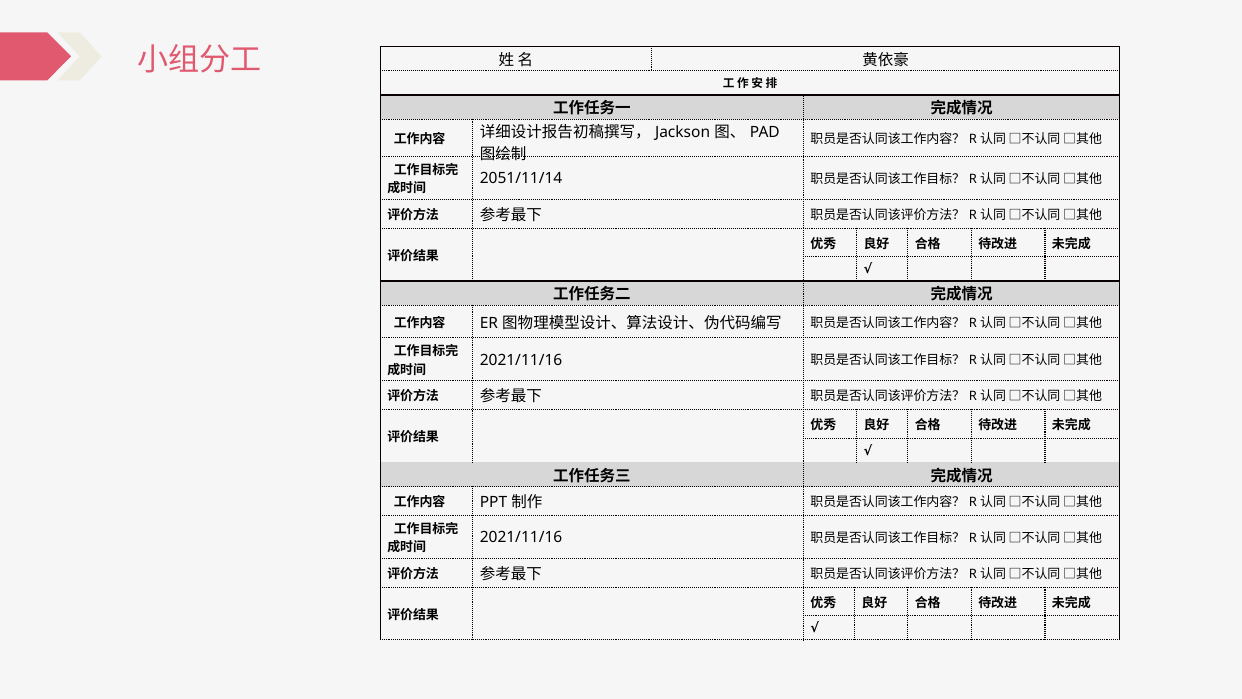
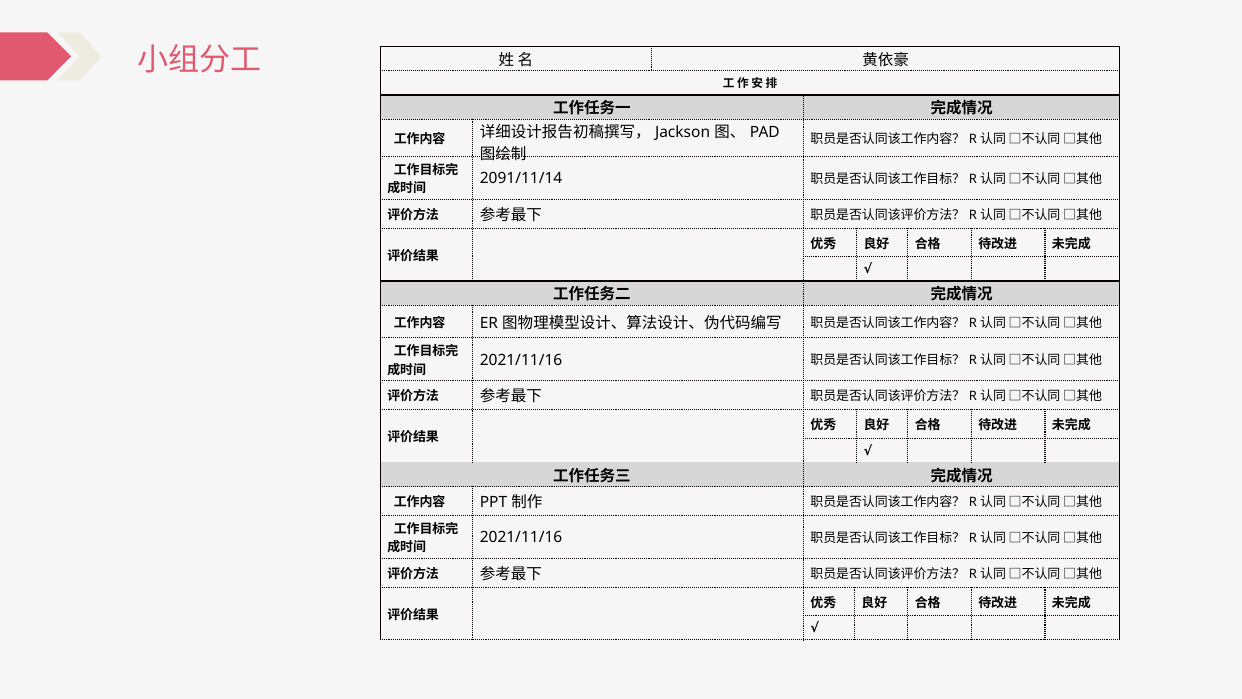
2051/11/14: 2051/11/14 -> 2091/11/14
